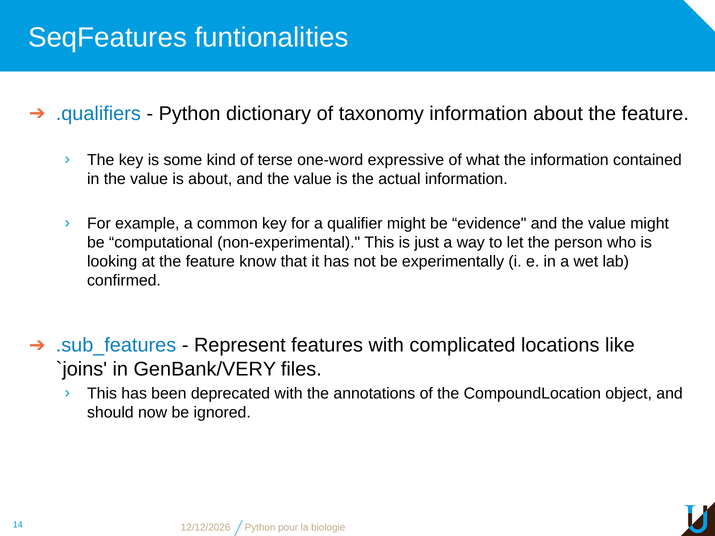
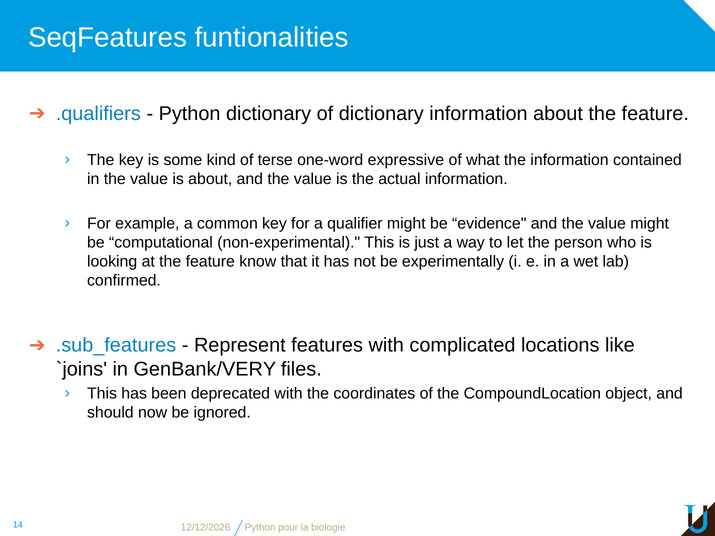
of taxonomy: taxonomy -> dictionary
annotations: annotations -> coordinates
